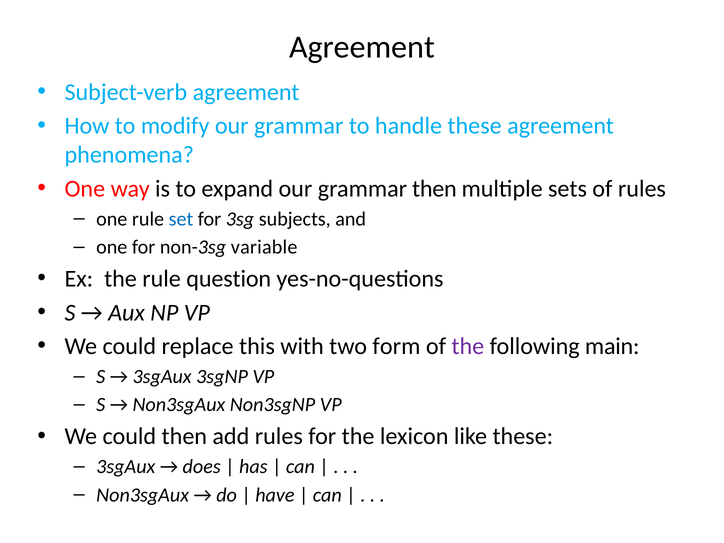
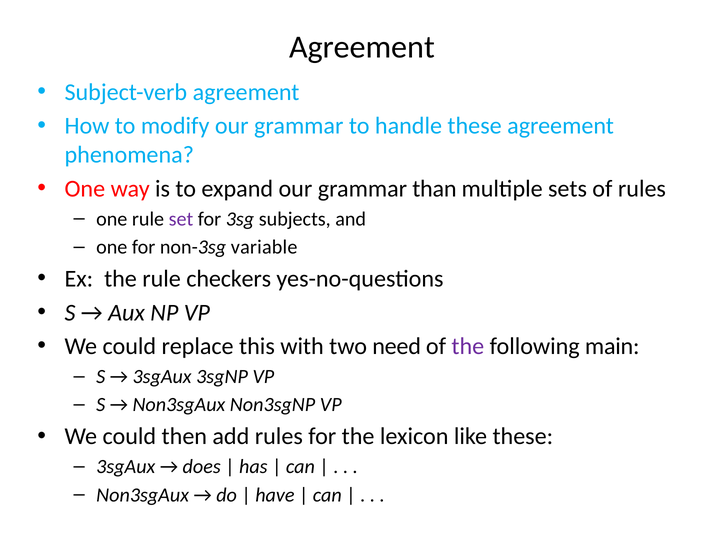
grammar then: then -> than
set colour: blue -> purple
question: question -> checkers
form: form -> need
